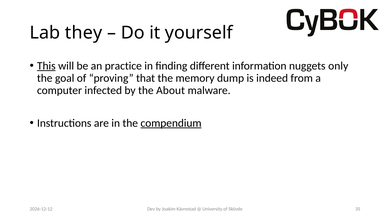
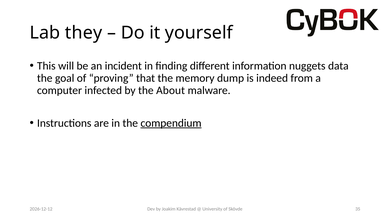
This underline: present -> none
practice: practice -> incident
only: only -> data
